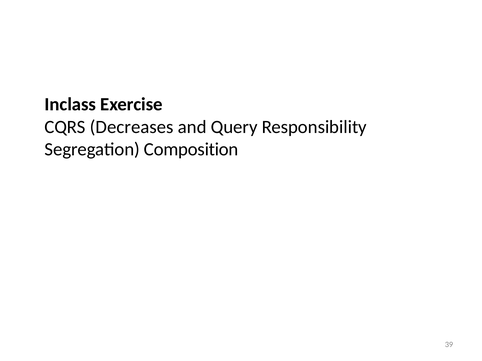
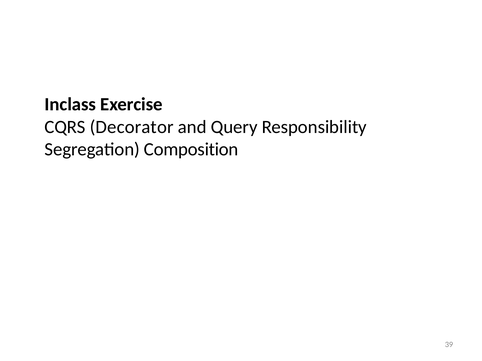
Decreases: Decreases -> Decorator
